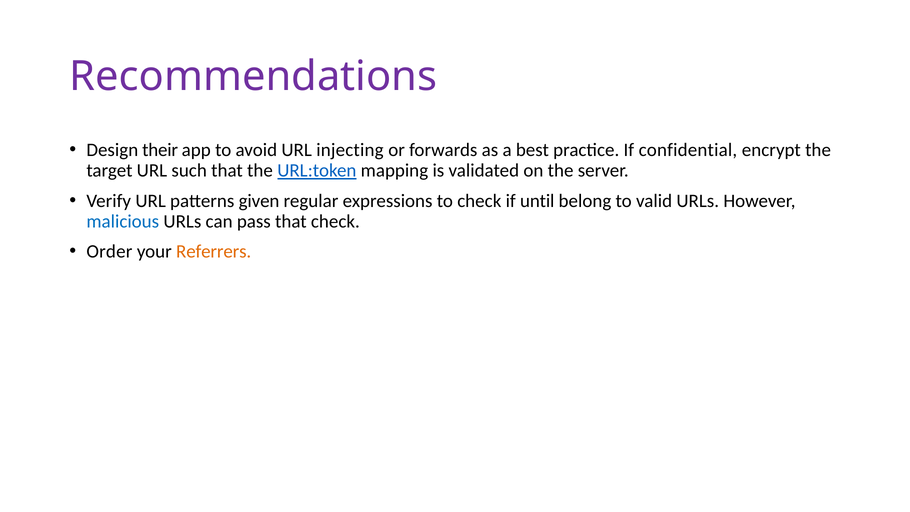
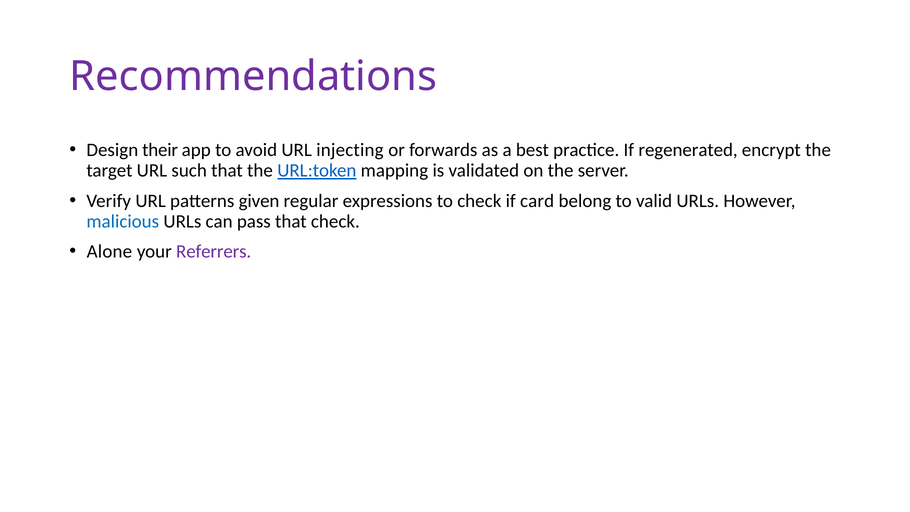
confidential: confidential -> regenerated
until: until -> card
Order: Order -> Alone
Referrers colour: orange -> purple
